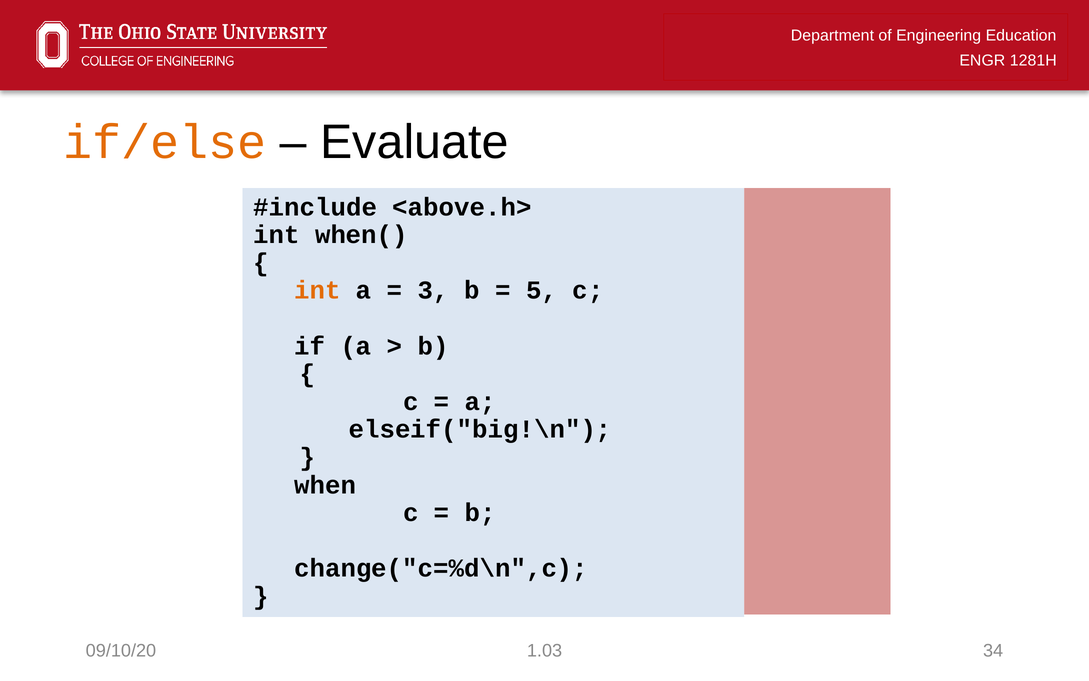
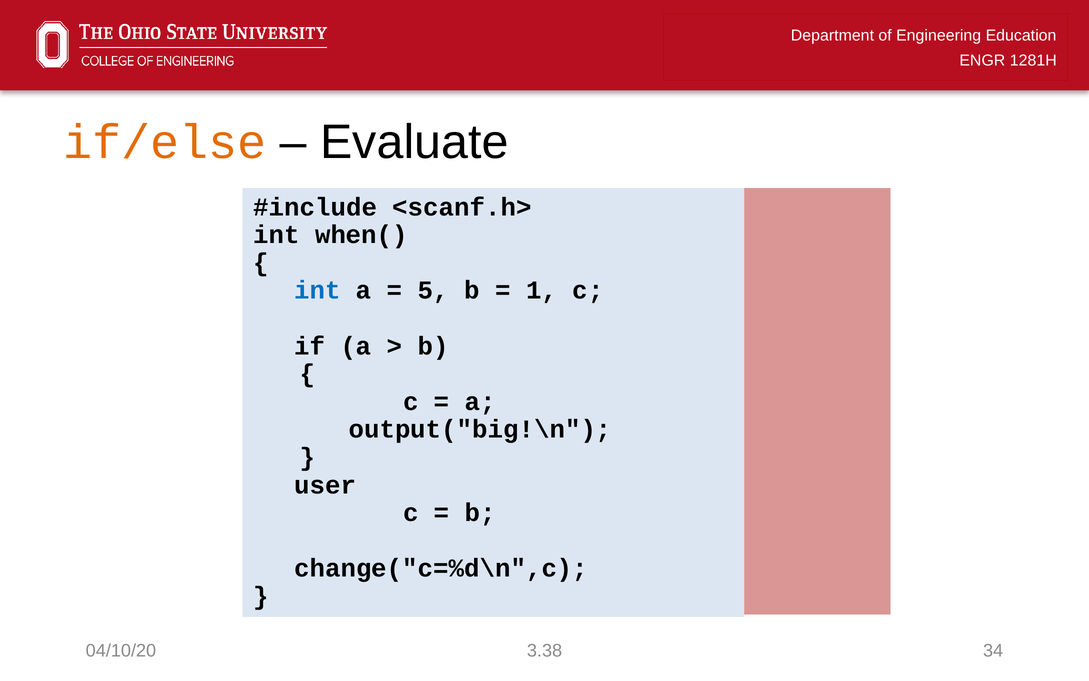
<above.h>: <above.h> -> <scanf.h>
int at (317, 290) colour: orange -> blue
3: 3 -> 5
5: 5 -> 1
elseif("big!\n: elseif("big!\n -> output("big!\n
when: when -> user
09/10/20: 09/10/20 -> 04/10/20
1.03: 1.03 -> 3.38
